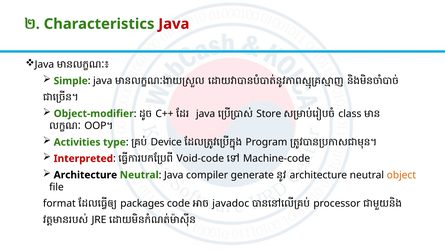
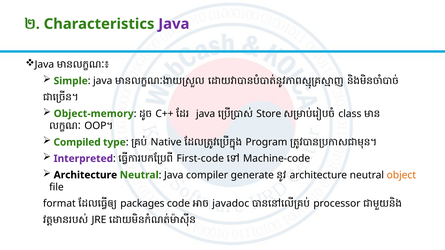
Java at (174, 24) colour: red -> purple
Object-modifier: Object-modifier -> Object-memory
Activities: Activities -> Compiled
Device: Device -> Native
Interpreted colour: red -> purple
Void-code: Void-code -> First-code
